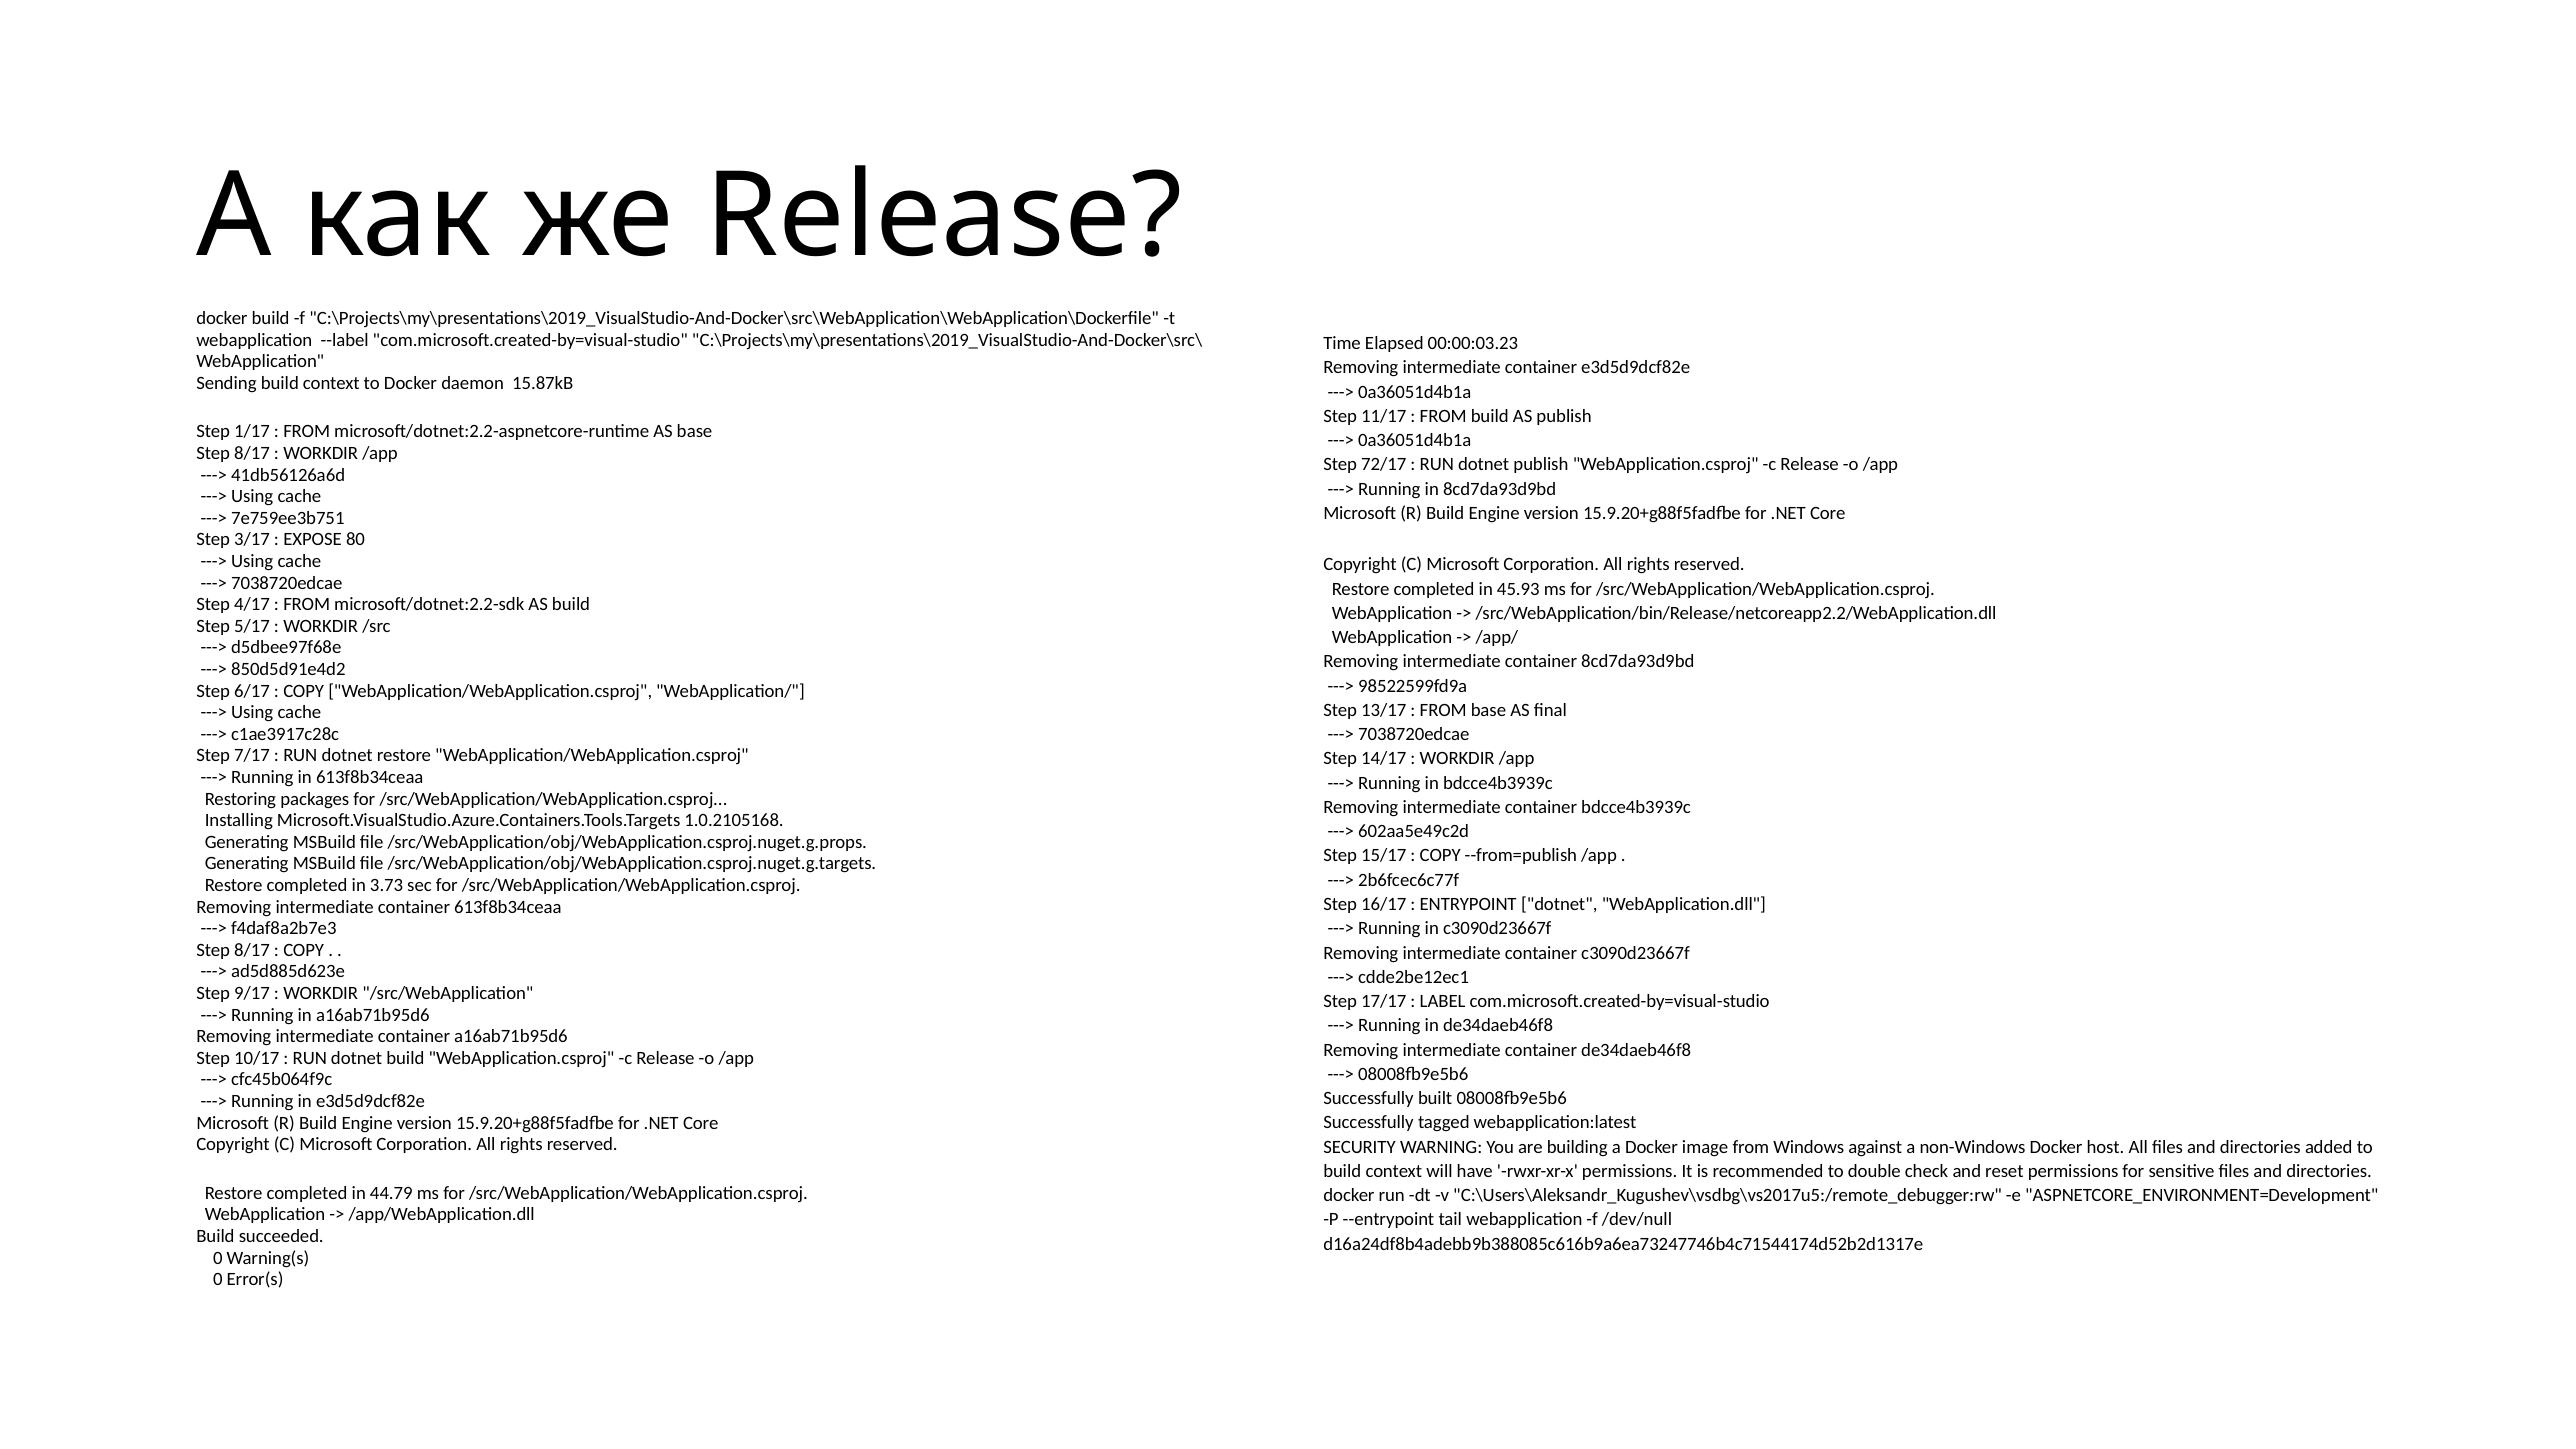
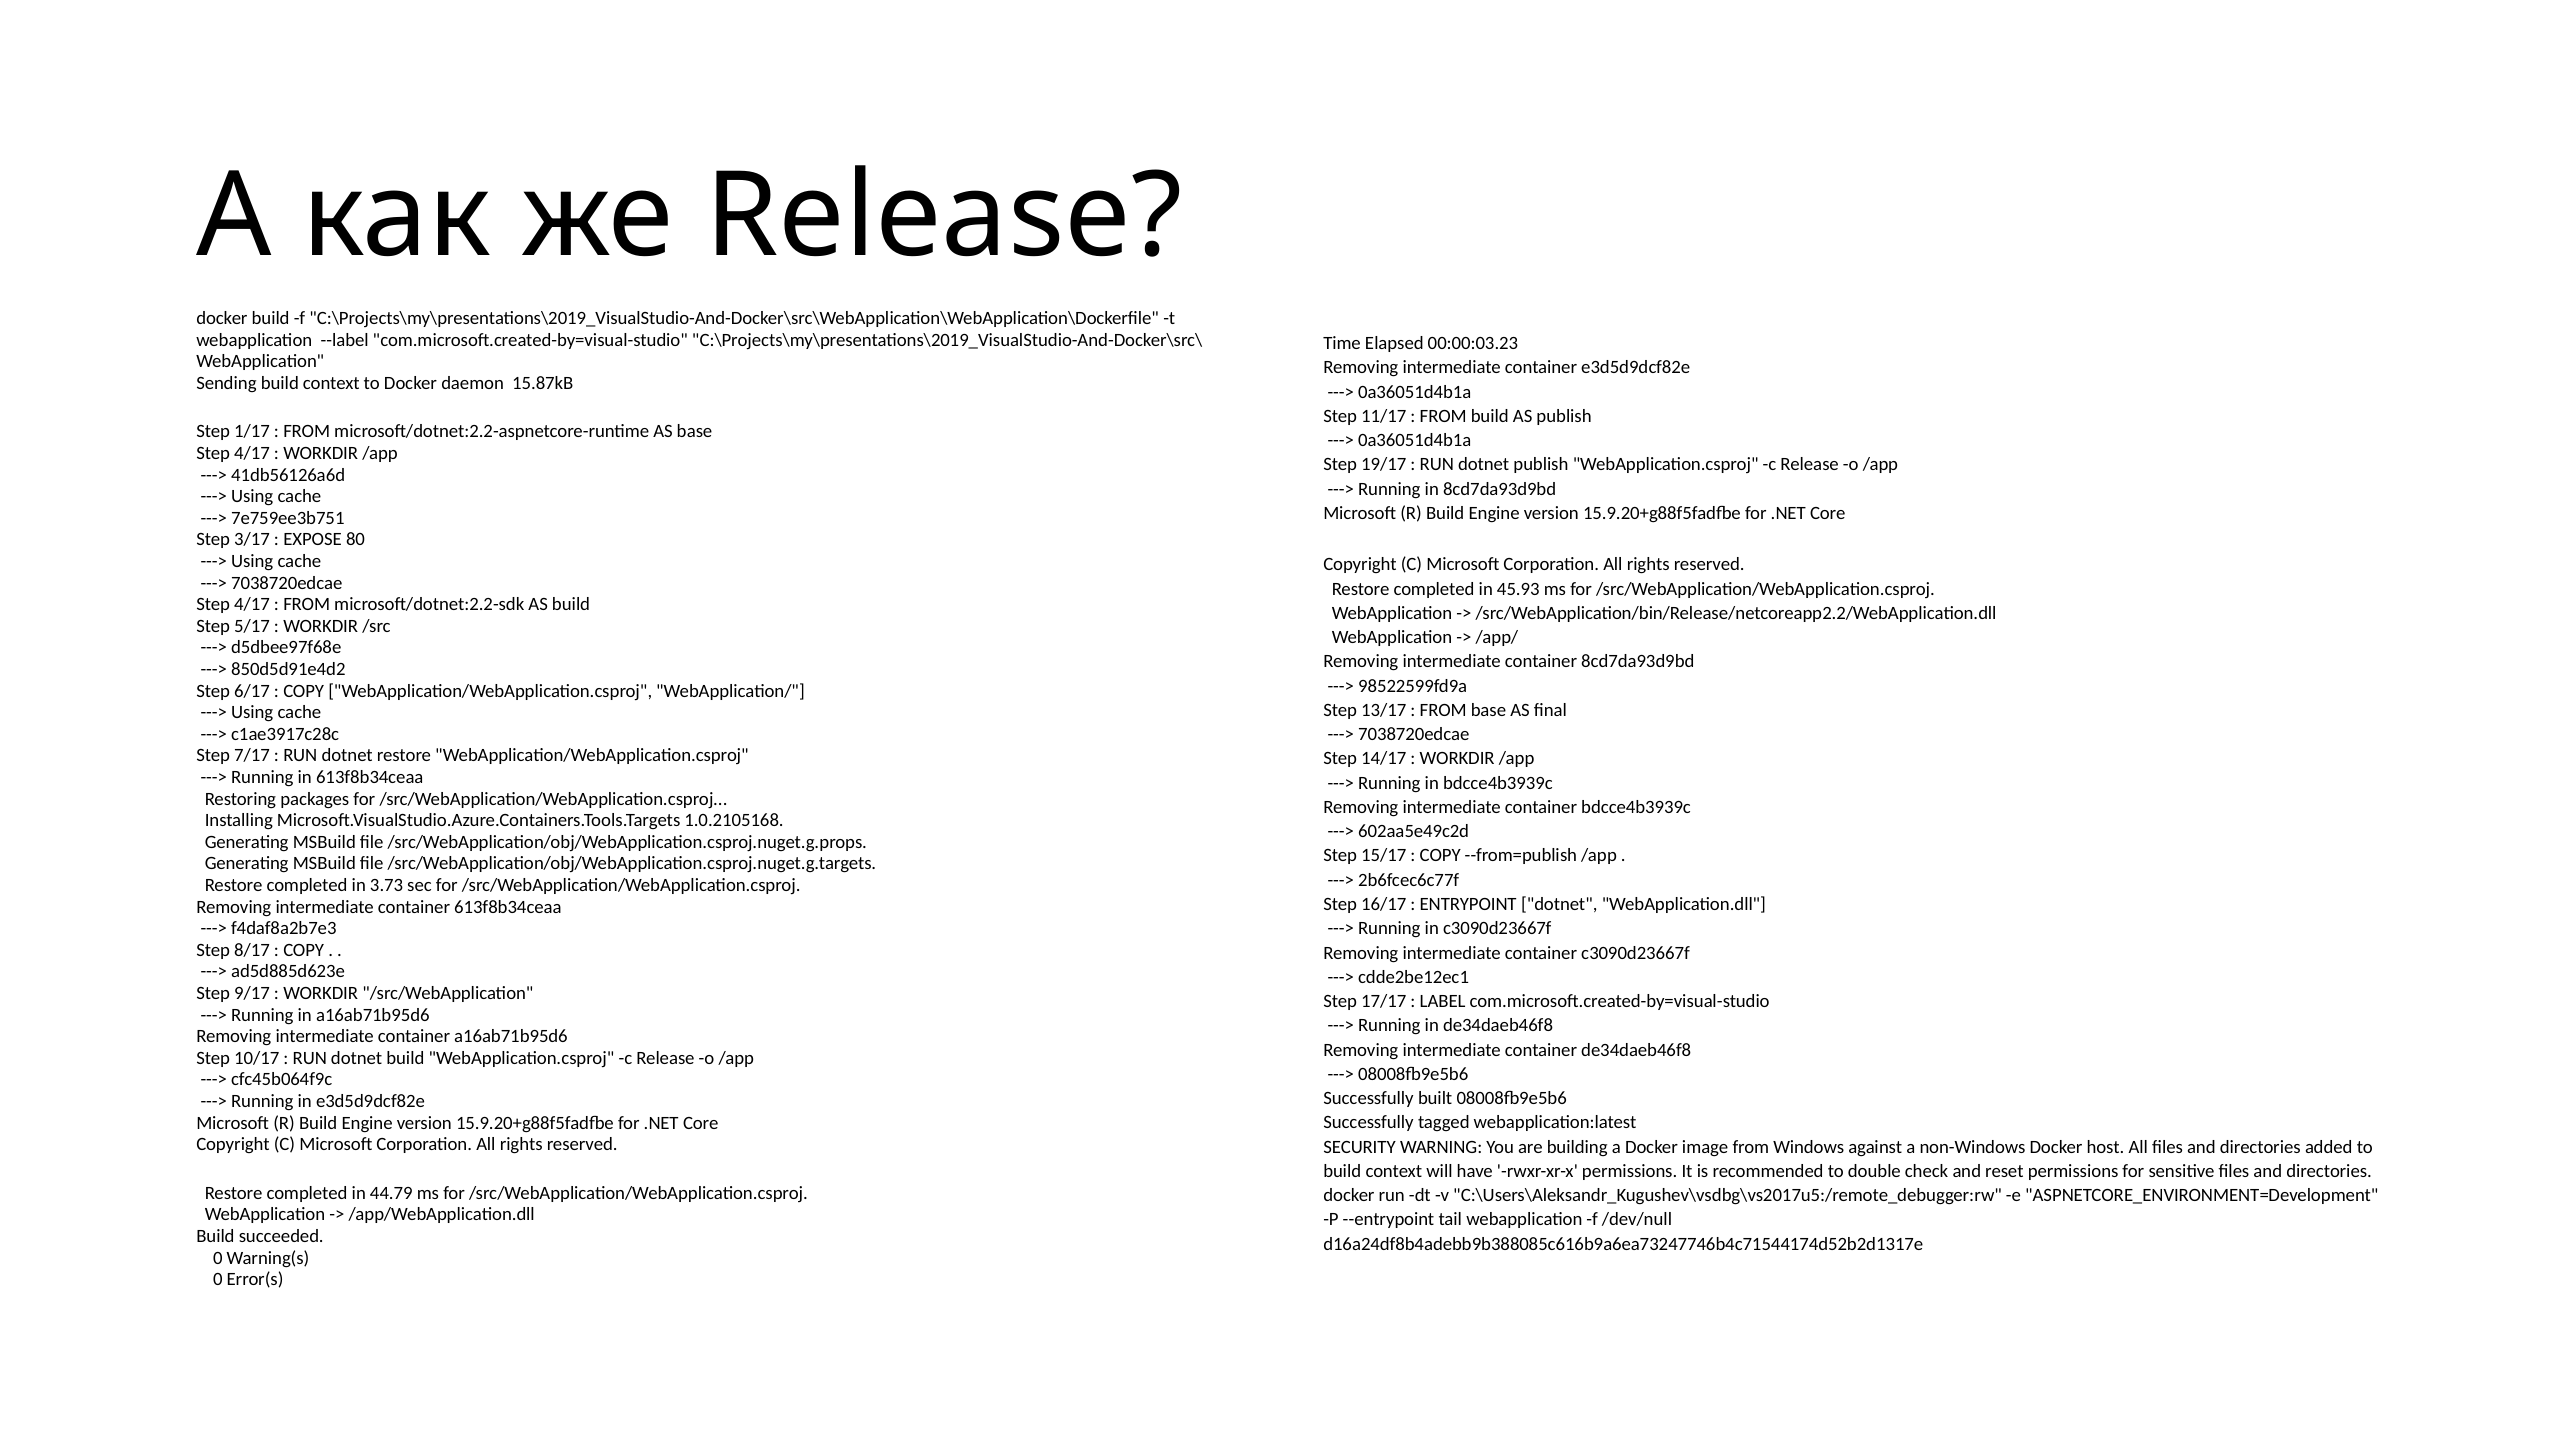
8/17 at (252, 453): 8/17 -> 4/17
72/17: 72/17 -> 19/17
